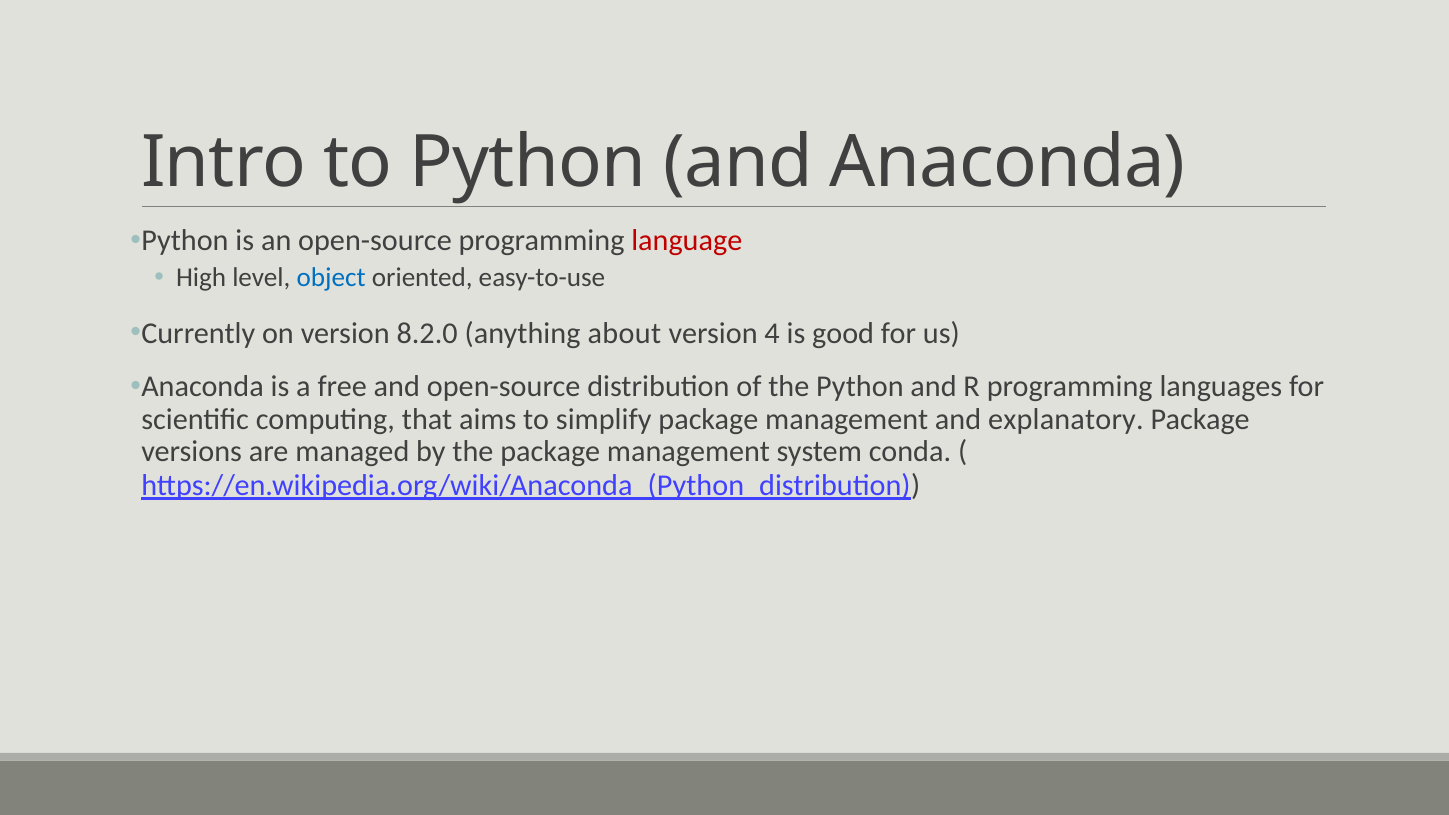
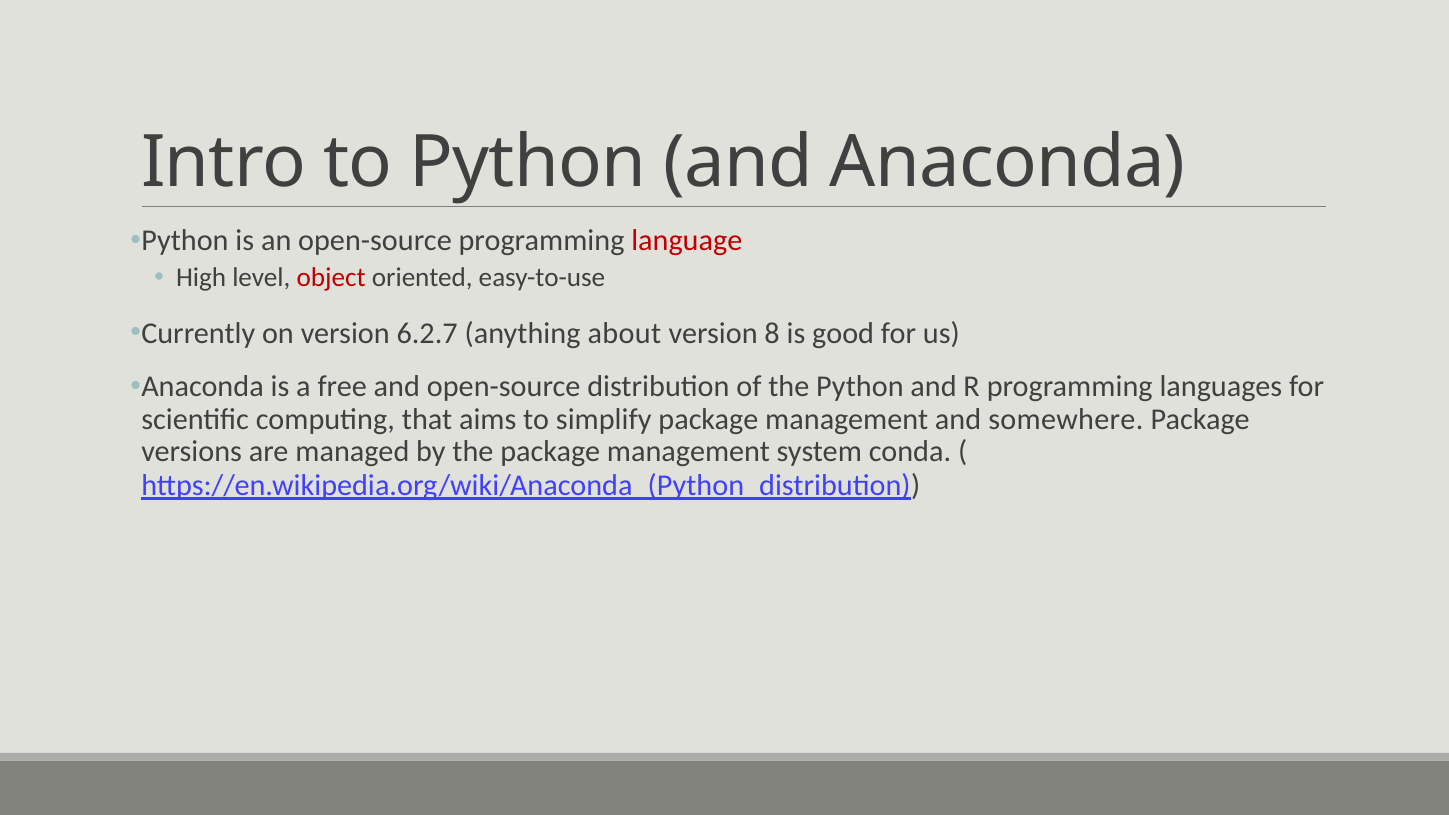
object colour: blue -> red
8.2.0: 8.2.0 -> 6.2.7
4: 4 -> 8
explanatory: explanatory -> somewhere
